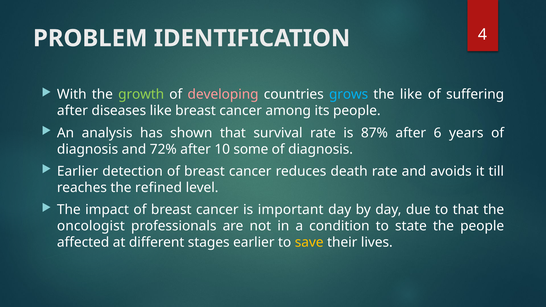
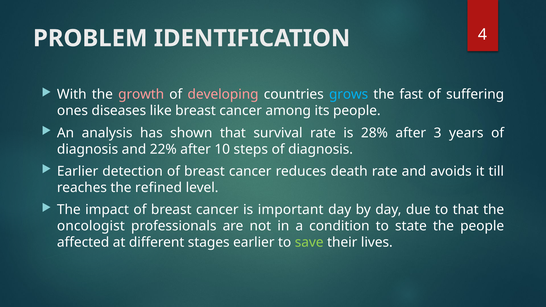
growth colour: light green -> pink
the like: like -> fast
after at (72, 111): after -> ones
87%: 87% -> 28%
6: 6 -> 3
72%: 72% -> 22%
some: some -> steps
save colour: yellow -> light green
